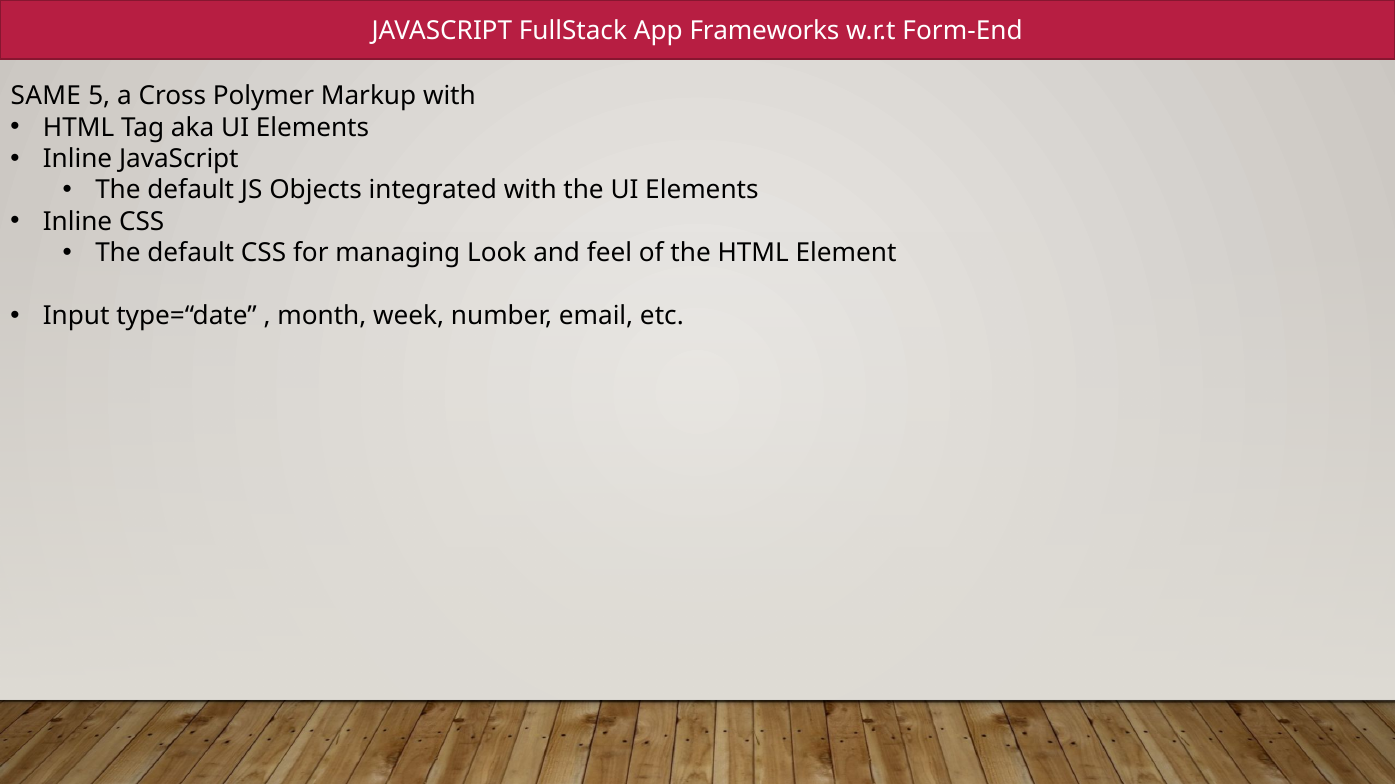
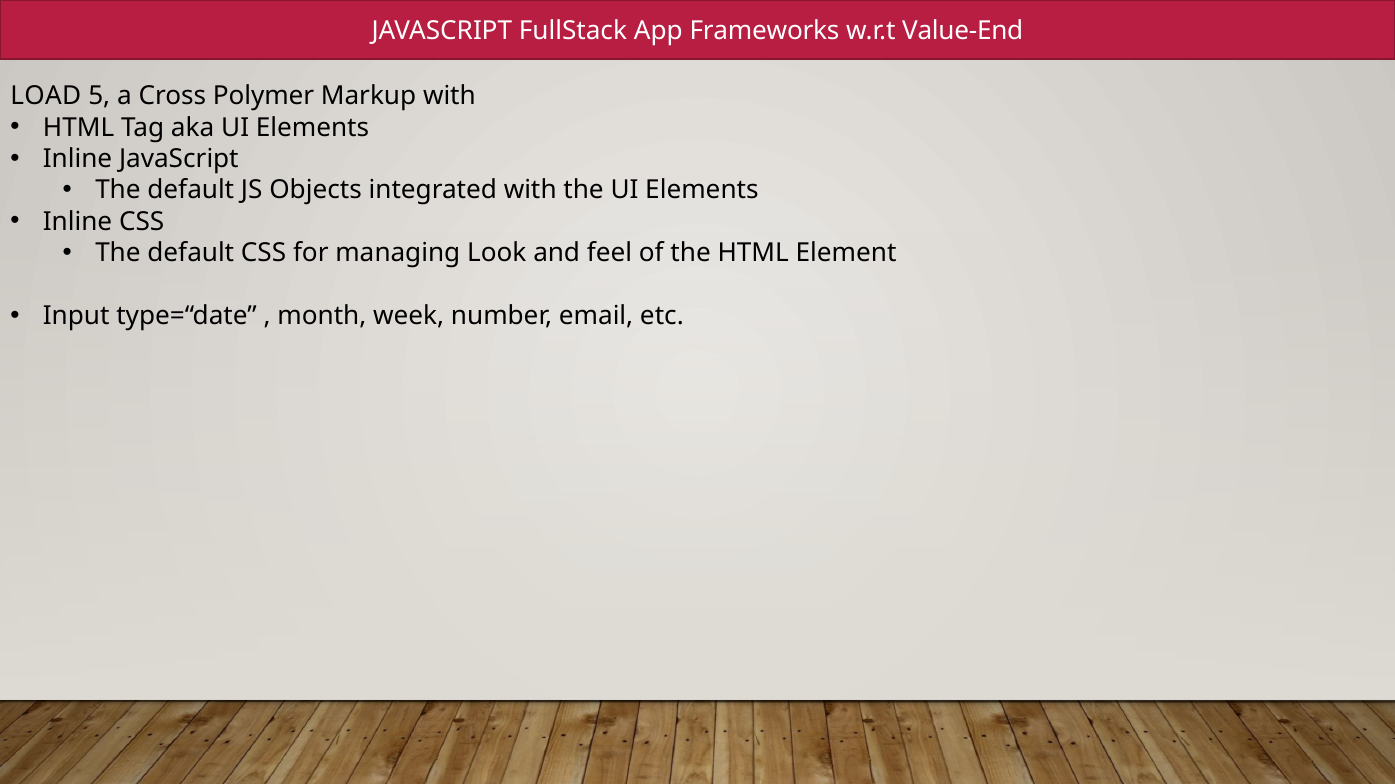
Form-End: Form-End -> Value-End
SAME: SAME -> LOAD
